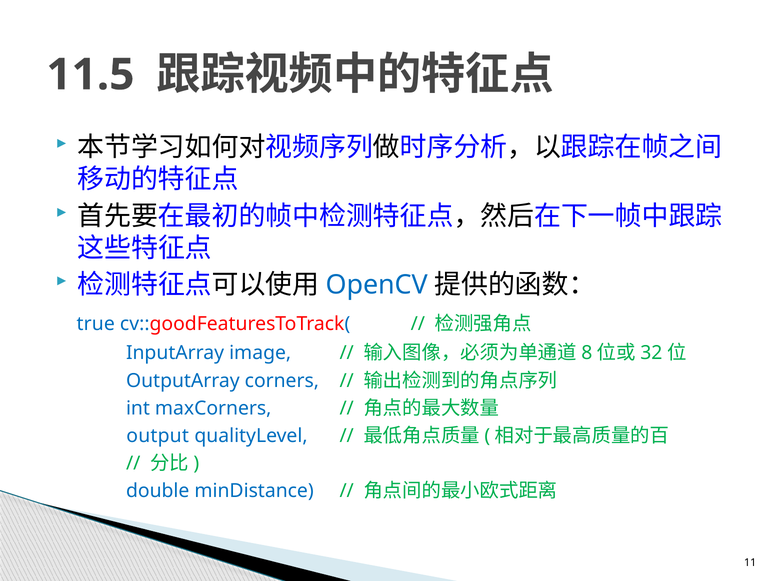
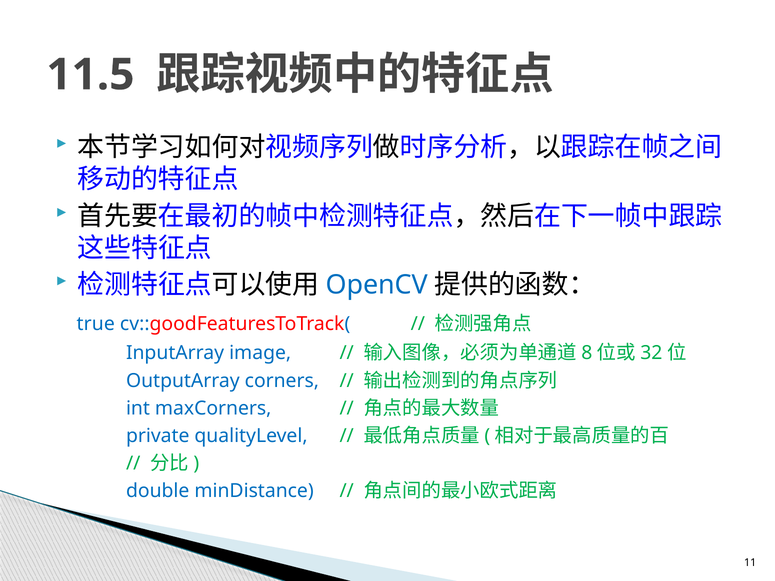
output: output -> private
